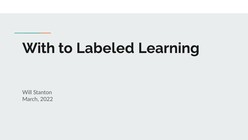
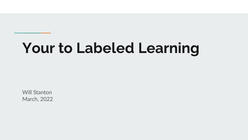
With: With -> Your
